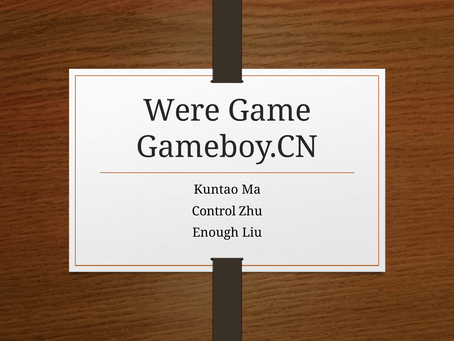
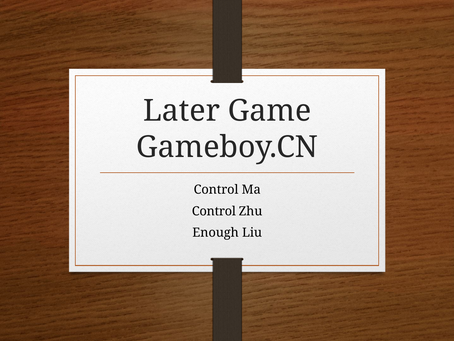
Were: Were -> Later
Kuntao at (216, 189): Kuntao -> Control
